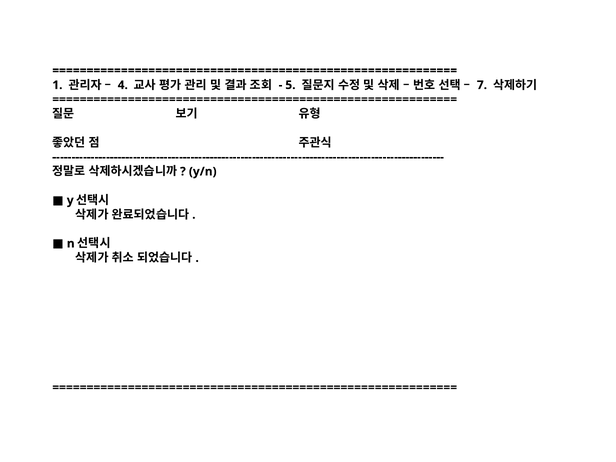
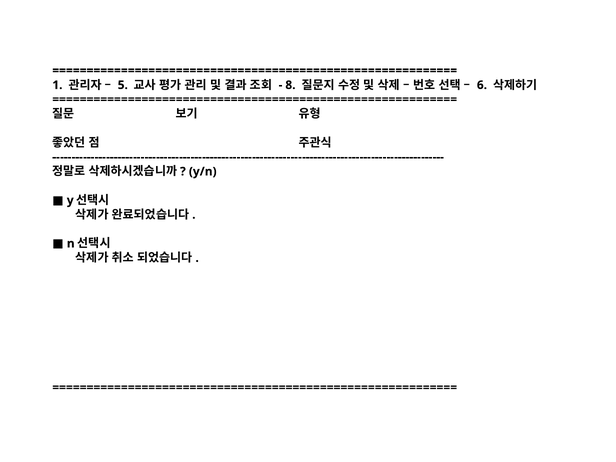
4: 4 -> 5
5: 5 -> 8
7: 7 -> 6
